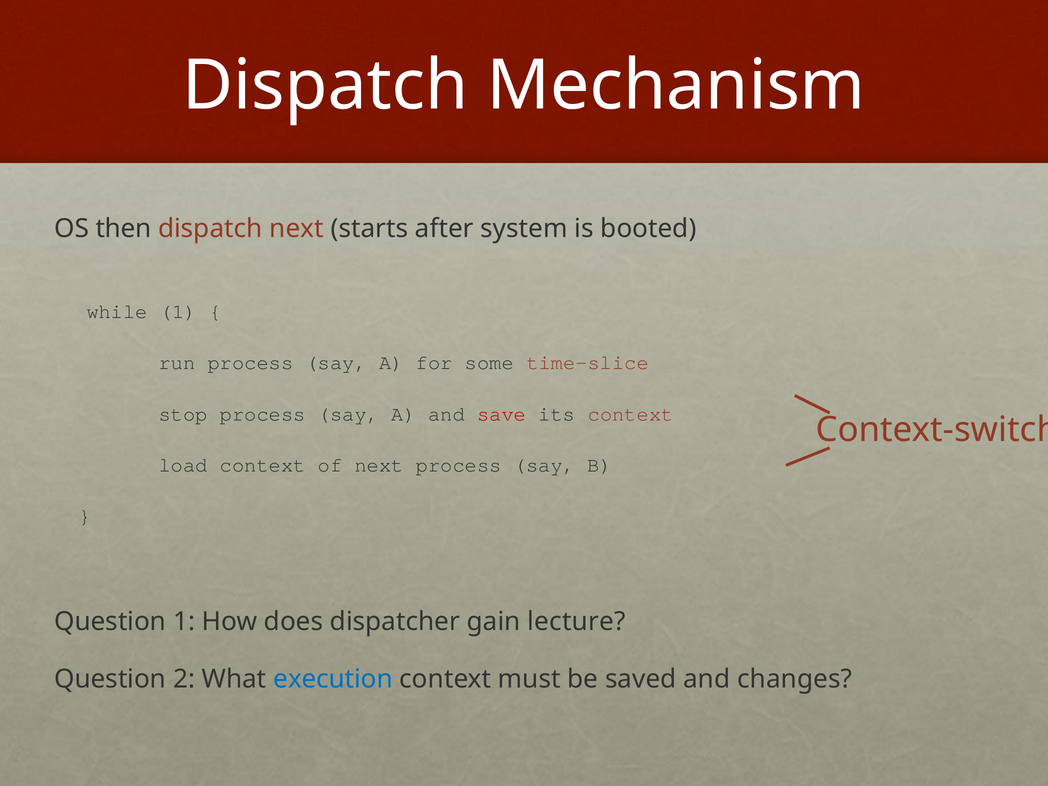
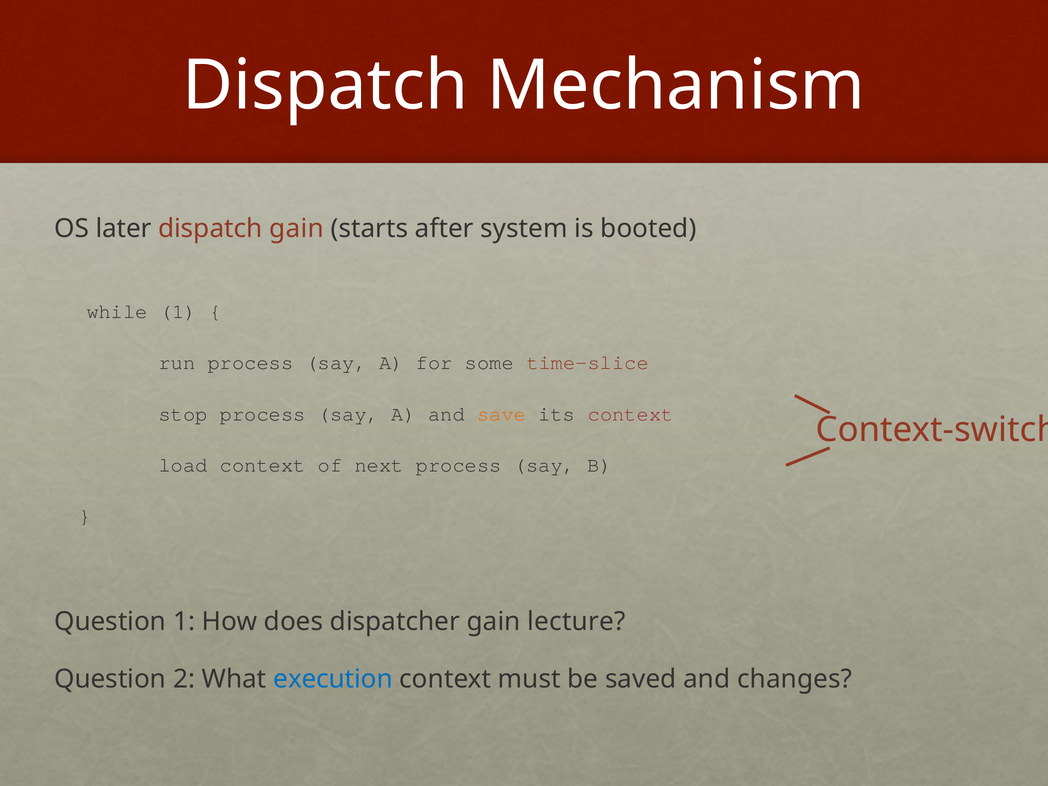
then: then -> later
dispatch next: next -> gain
save colour: red -> orange
